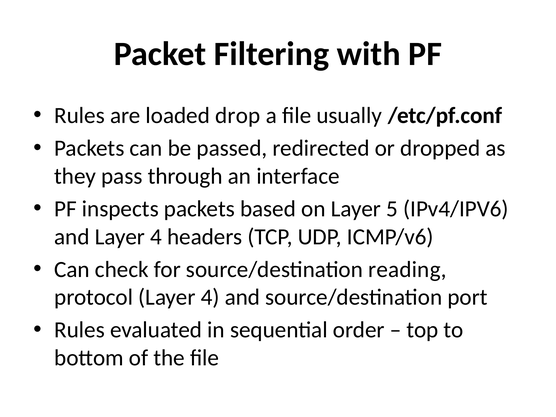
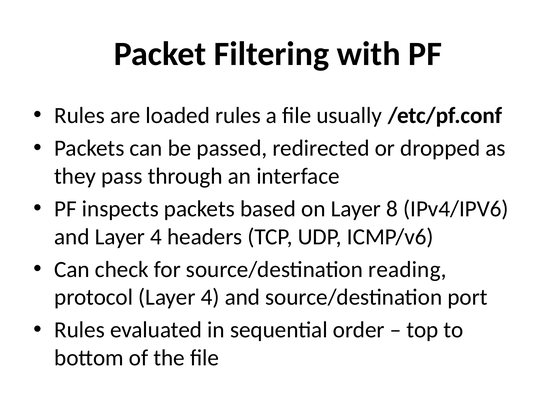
loaded drop: drop -> rules
5: 5 -> 8
